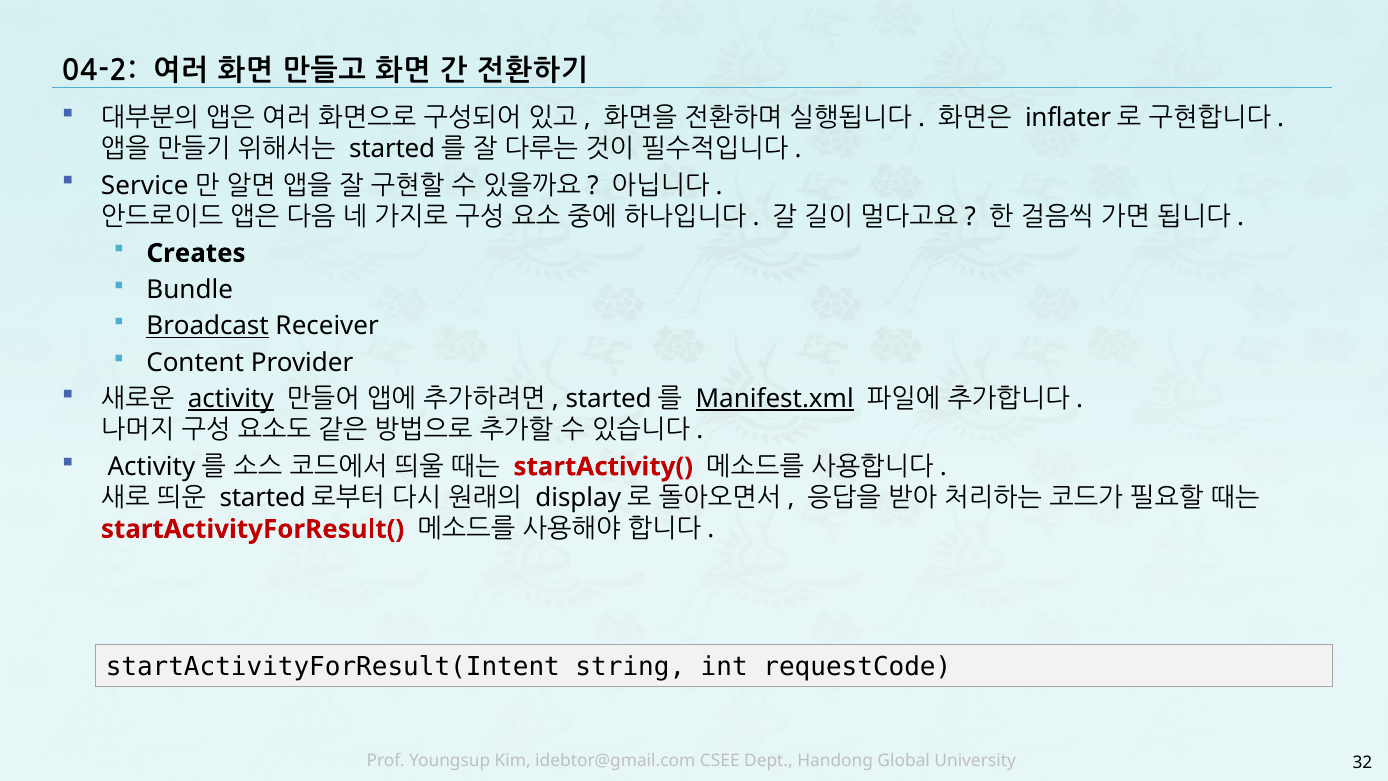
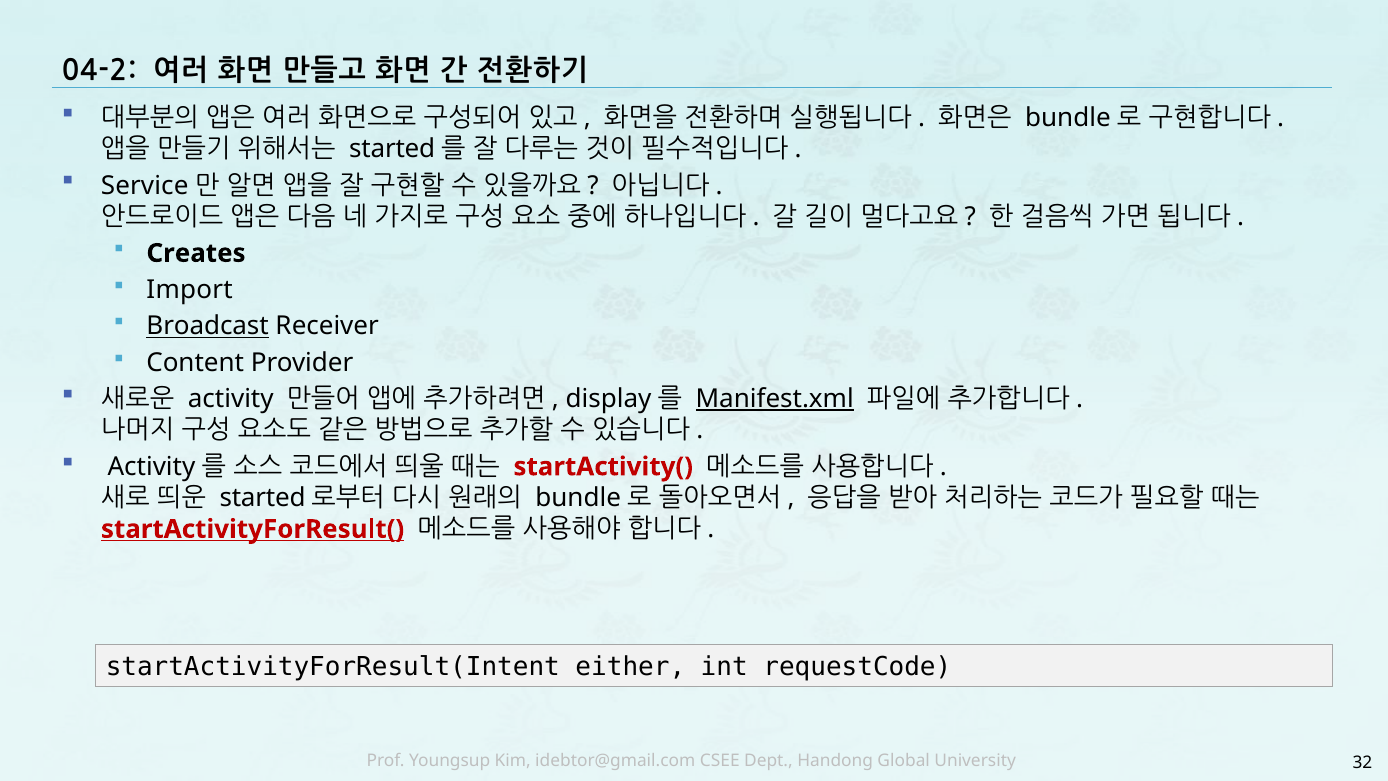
inflater at (1068, 118): inflater -> bundle
Bundle: Bundle -> Import
activity at (231, 399) underline: present -> none
started at (609, 399): started -> display
display at (578, 498): display -> bundle
startActivityForResult( underline: none -> present
string: string -> either
